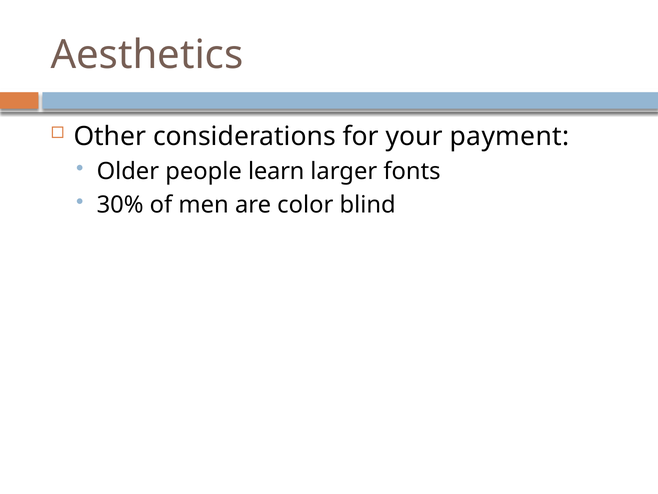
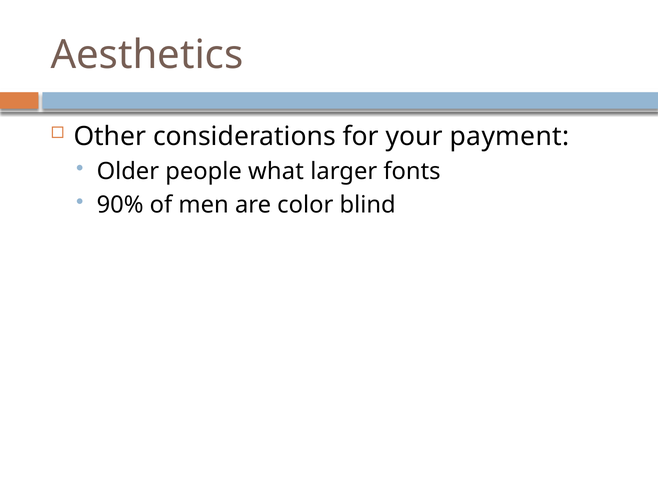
learn: learn -> what
30%: 30% -> 90%
